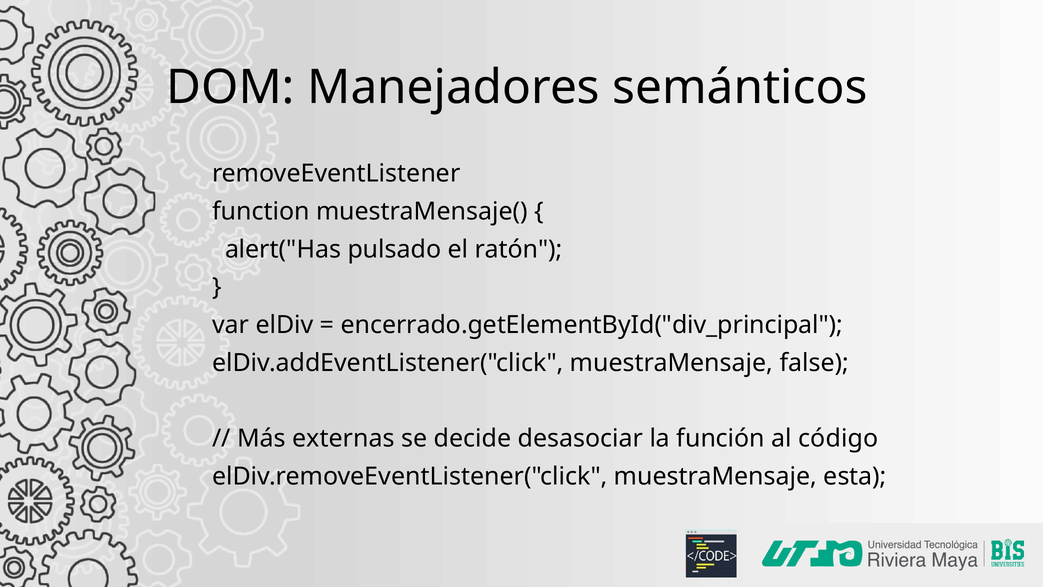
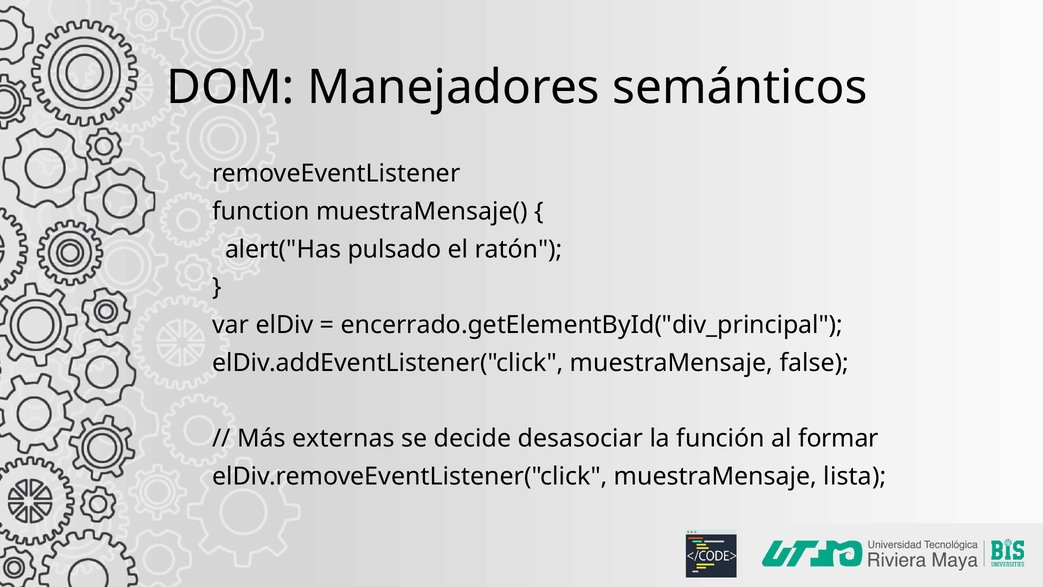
código: código -> formar
esta: esta -> lista
